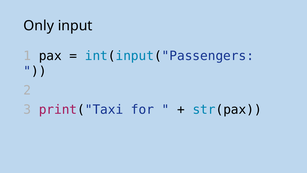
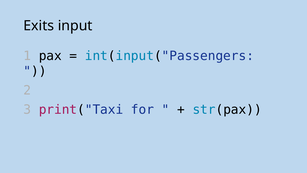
Only: Only -> Exits
